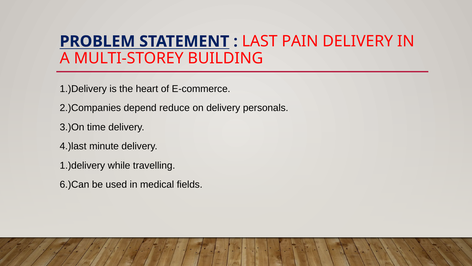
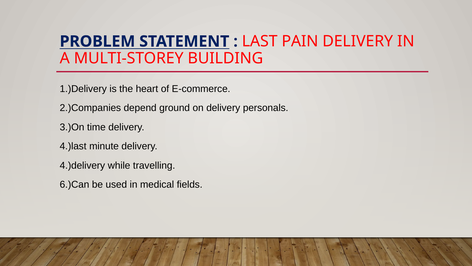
reduce: reduce -> ground
1.)delivery at (82, 165): 1.)delivery -> 4.)delivery
